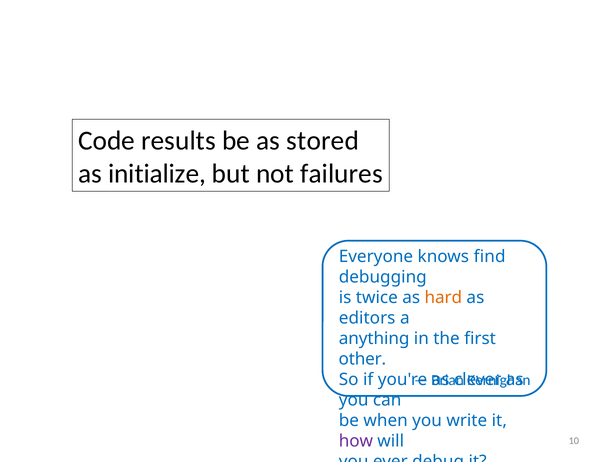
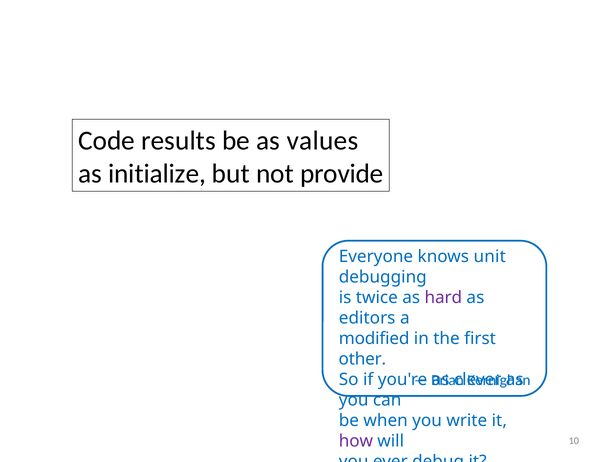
stored: stored -> values
failures: failures -> provide
find: find -> unit
hard colour: orange -> purple
anything: anything -> modified
